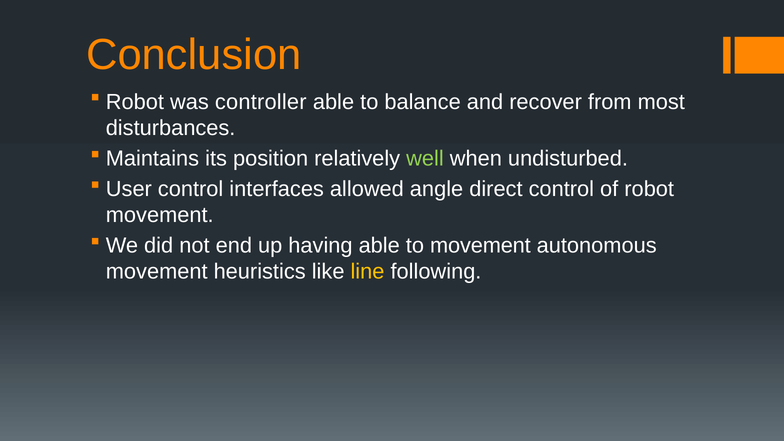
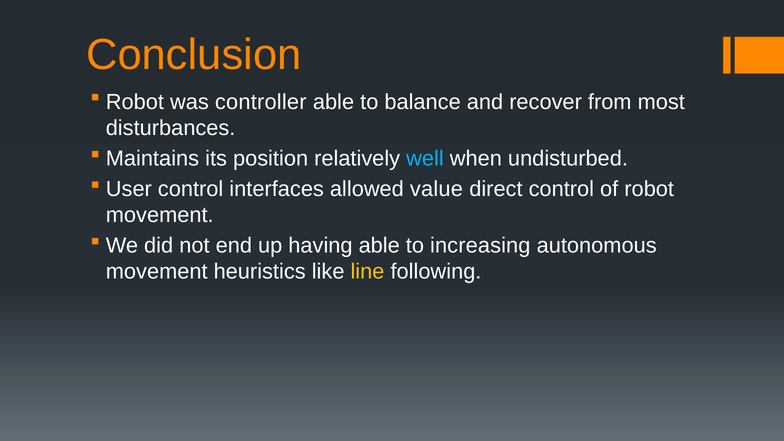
well colour: light green -> light blue
angle: angle -> value
to movement: movement -> increasing
